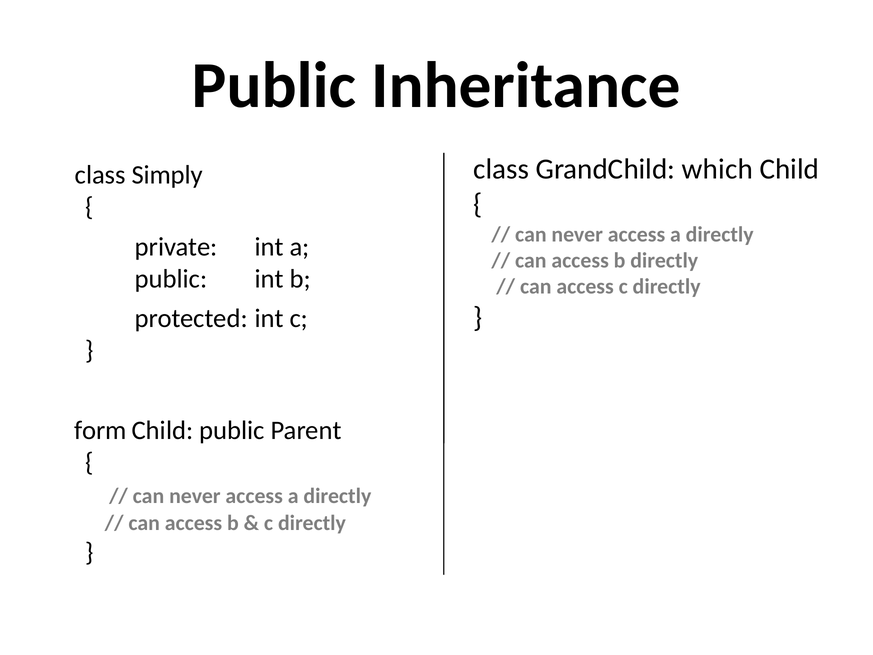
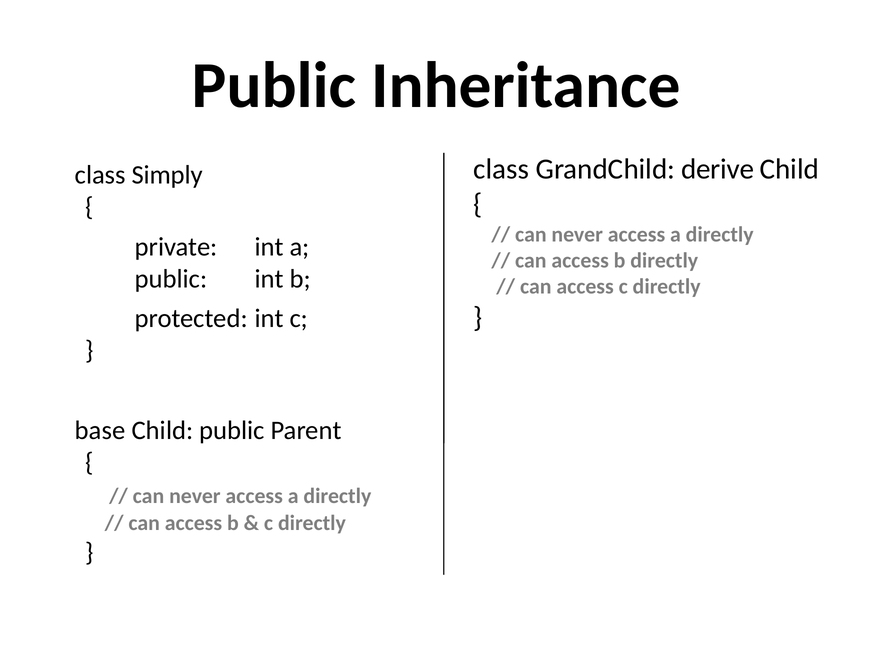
which: which -> derive
form: form -> base
